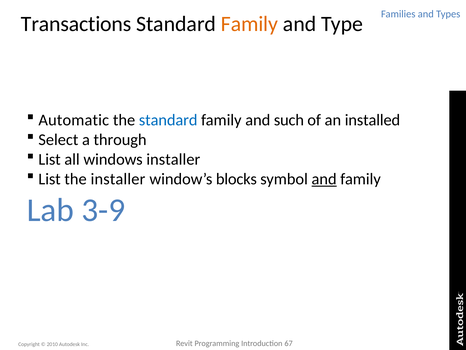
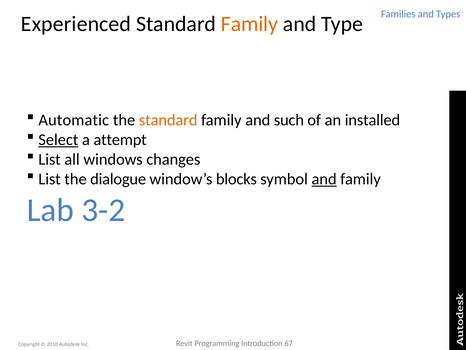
Transactions: Transactions -> Experienced
standard at (168, 120) colour: blue -> orange
Select underline: none -> present
through: through -> attempt
windows installer: installer -> changes
the installer: installer -> dialogue
3-9: 3-9 -> 3-2
